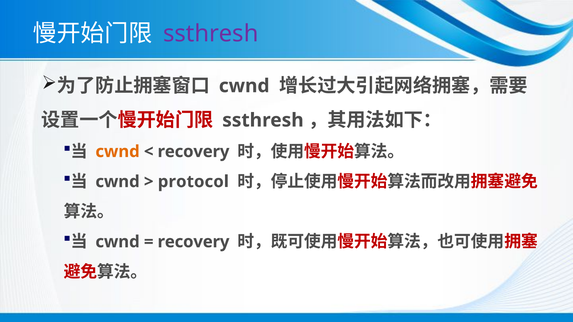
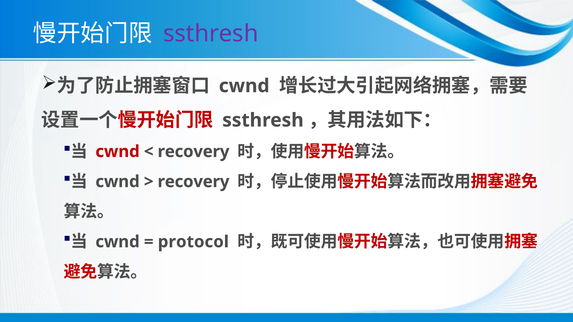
cwnd at (118, 152) colour: orange -> red
protocol at (193, 182): protocol -> recovery
recovery at (193, 242): recovery -> protocol
